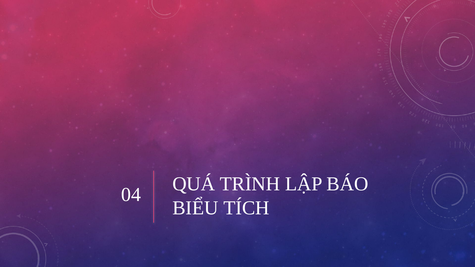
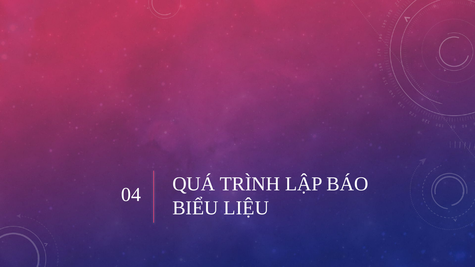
TÍCH: TÍCH -> LIỆU
